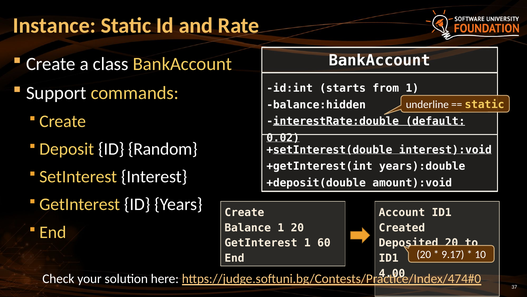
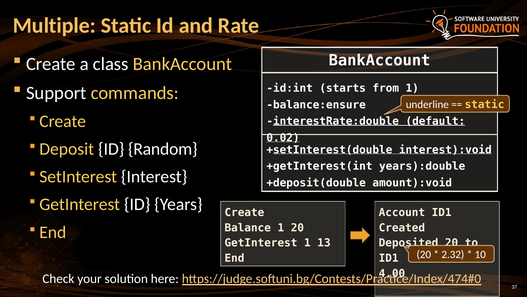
Instance: Instance -> Multiple
balance:hidden: balance:hidden -> balance:ensure
60: 60 -> 13
9.17: 9.17 -> 2.32
